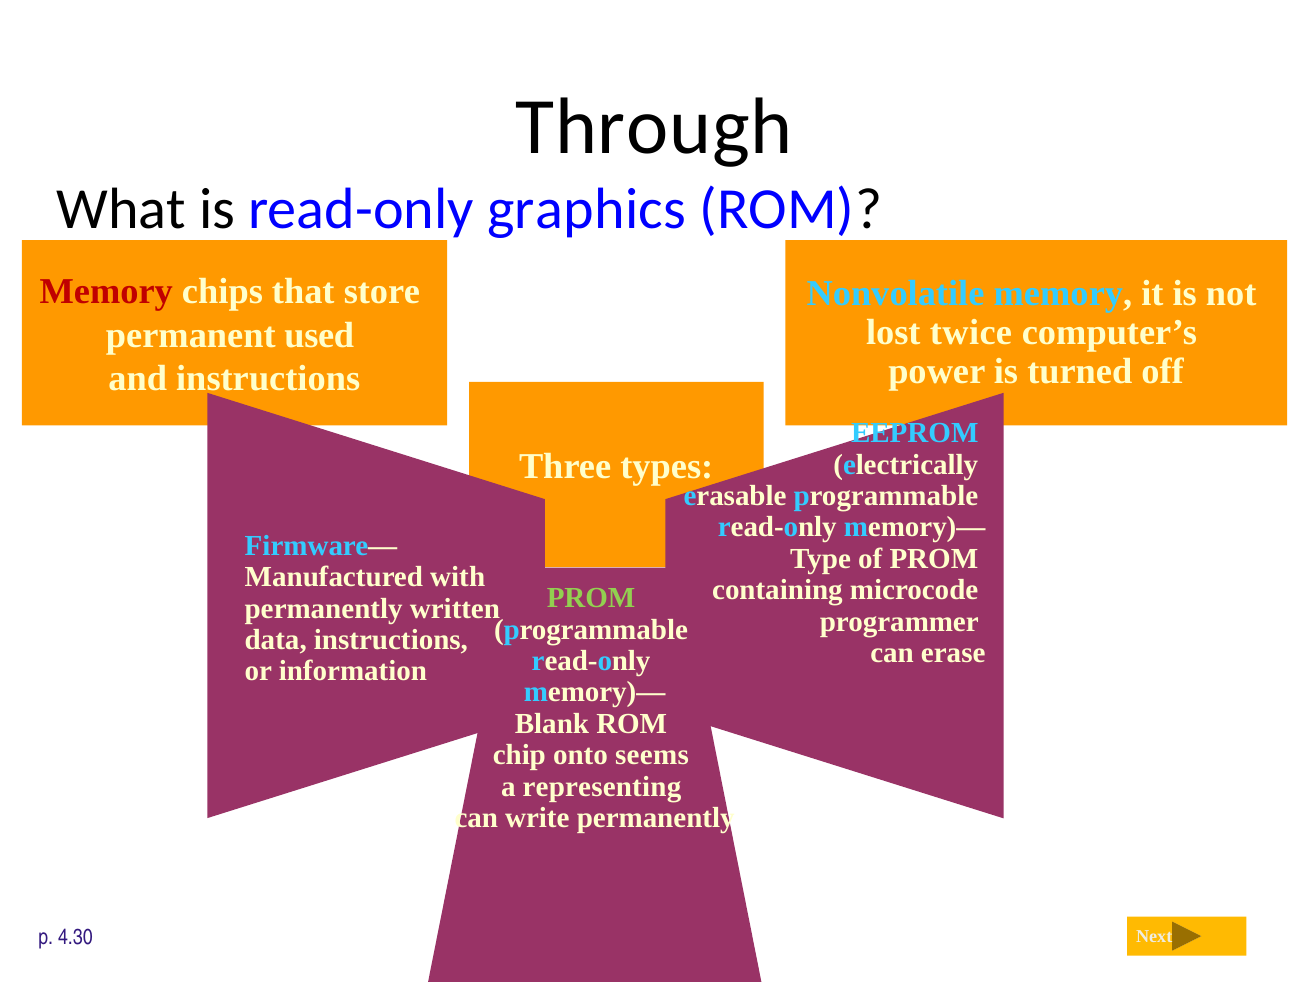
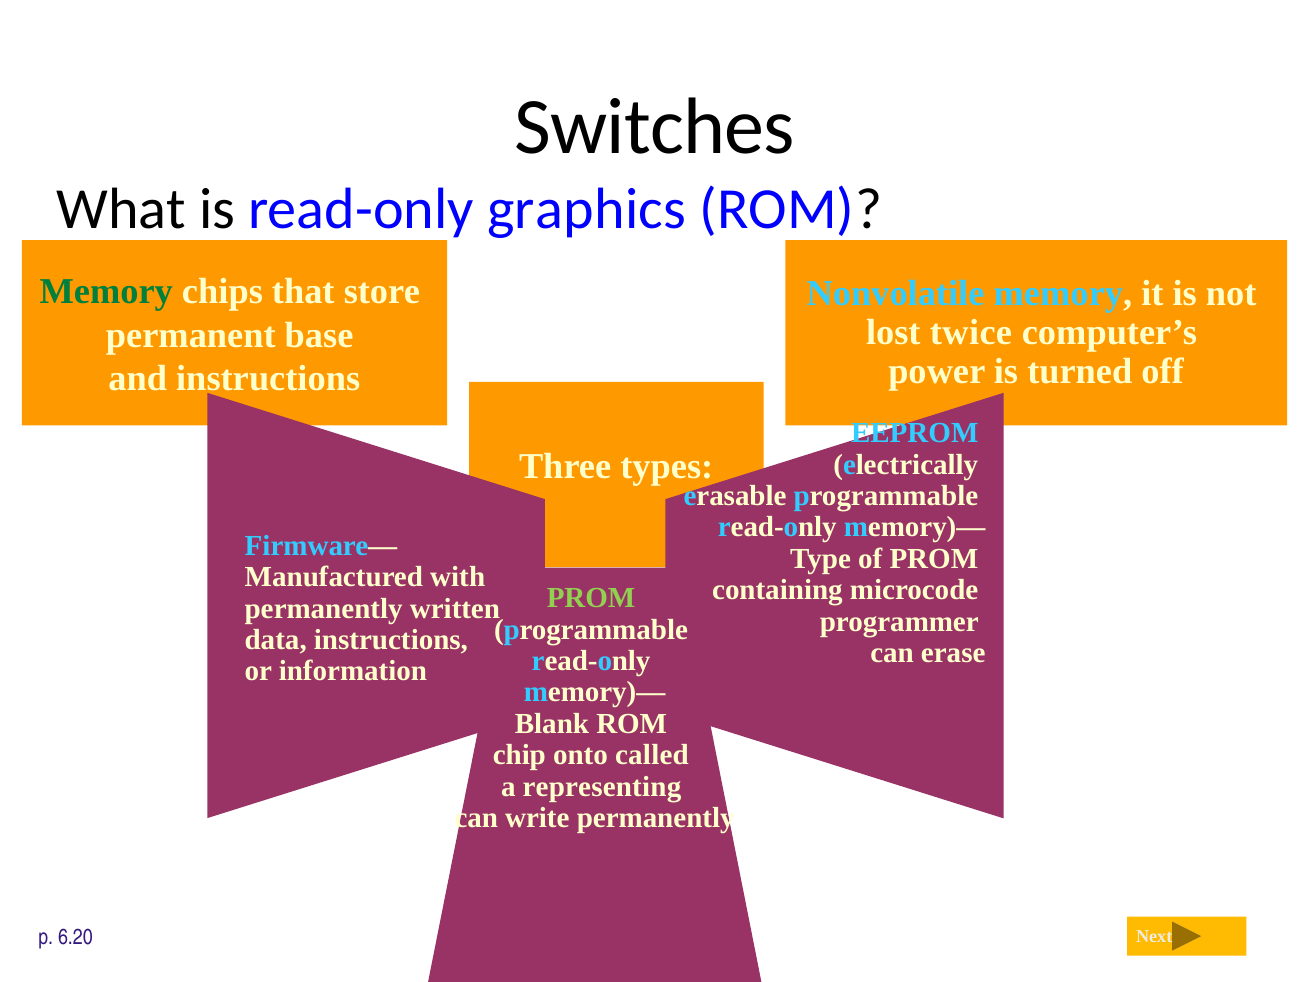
Through: Through -> Switches
Memory at (106, 292) colour: red -> green
used: used -> base
seems: seems -> called
4.30: 4.30 -> 6.20
